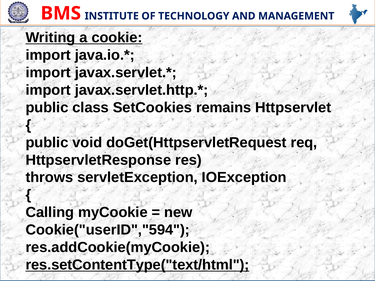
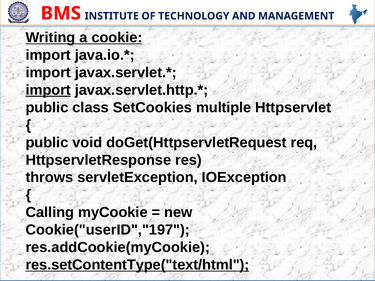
import at (48, 90) underline: none -> present
remains: remains -> multiple
Cookie("userID","594: Cookie("userID","594 -> Cookie("userID","197
